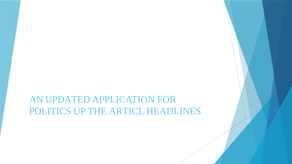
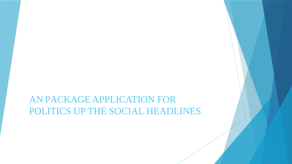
UPDATED: UPDATED -> PACKAGE
ARTICL: ARTICL -> SOCIAL
